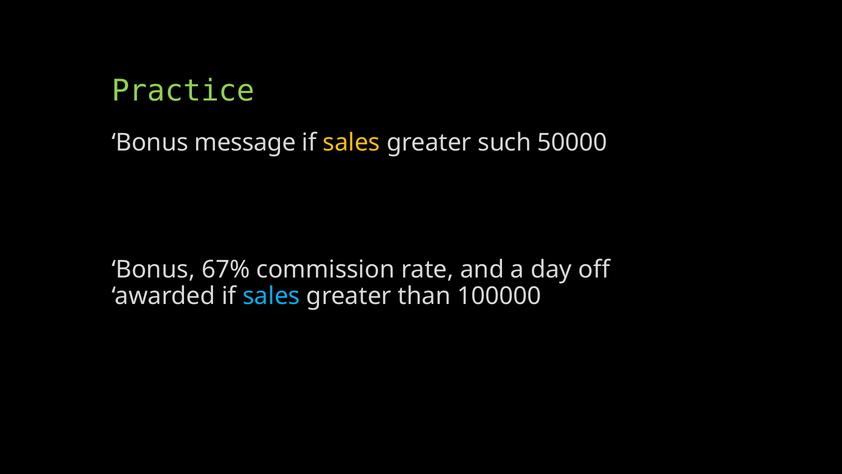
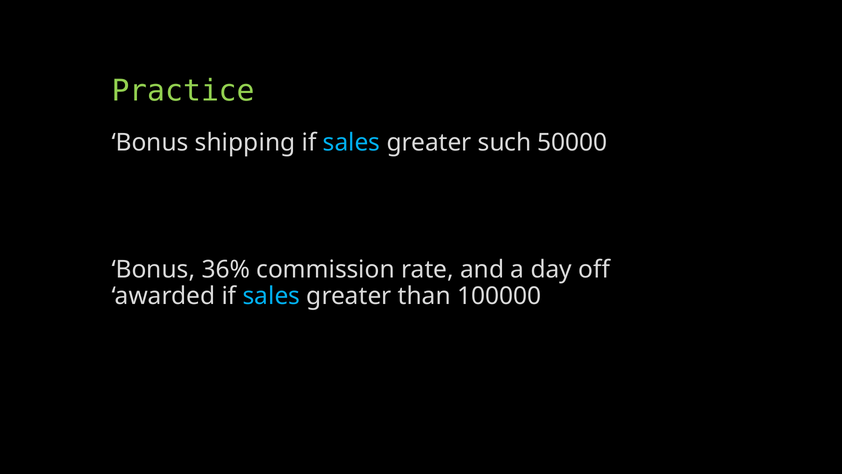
message: message -> shipping
sales at (352, 143) colour: yellow -> light blue
67%: 67% -> 36%
